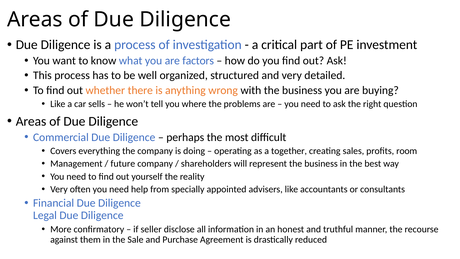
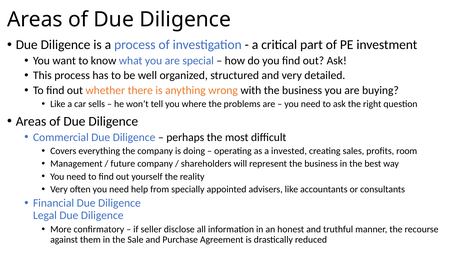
factors: factors -> special
together: together -> invested
